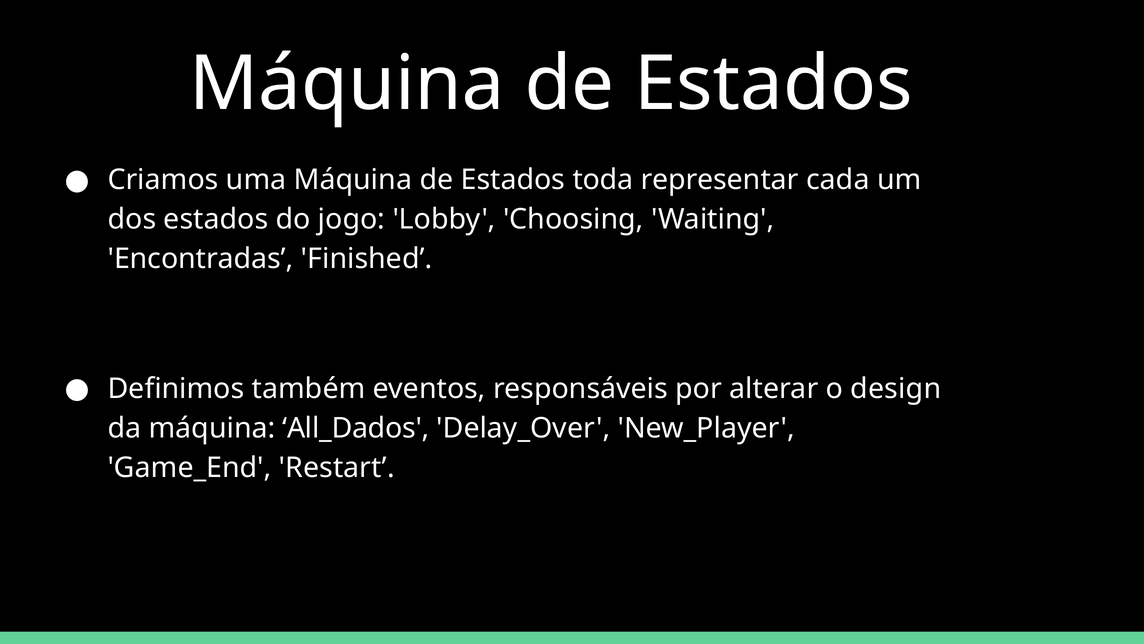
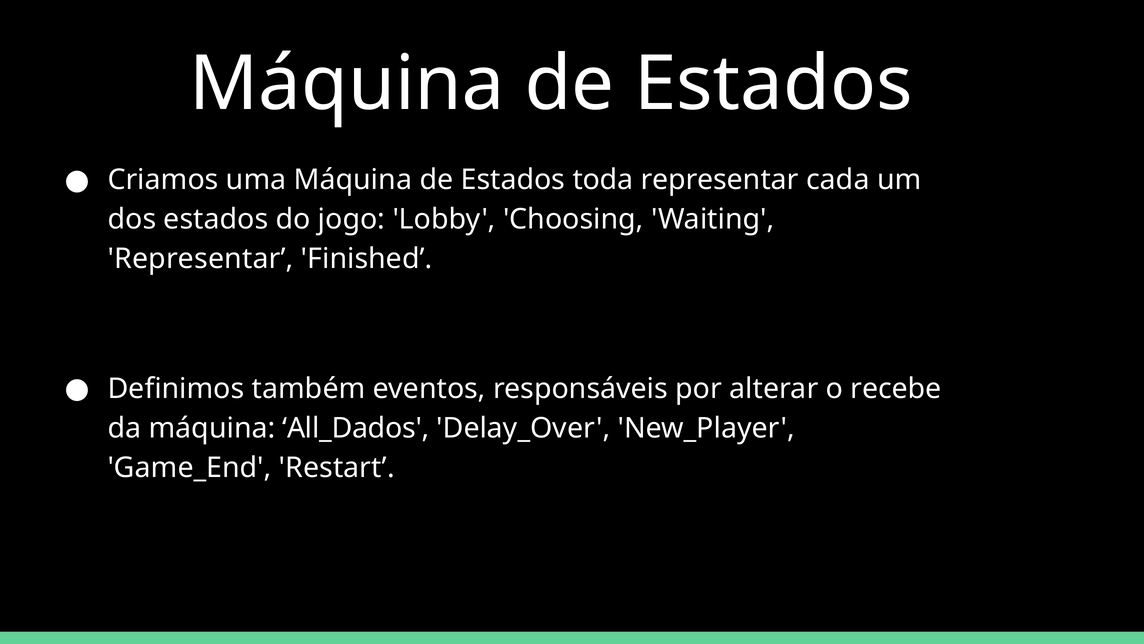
Encontradas at (201, 259): Encontradas -> Representar
design: design -> recebe
